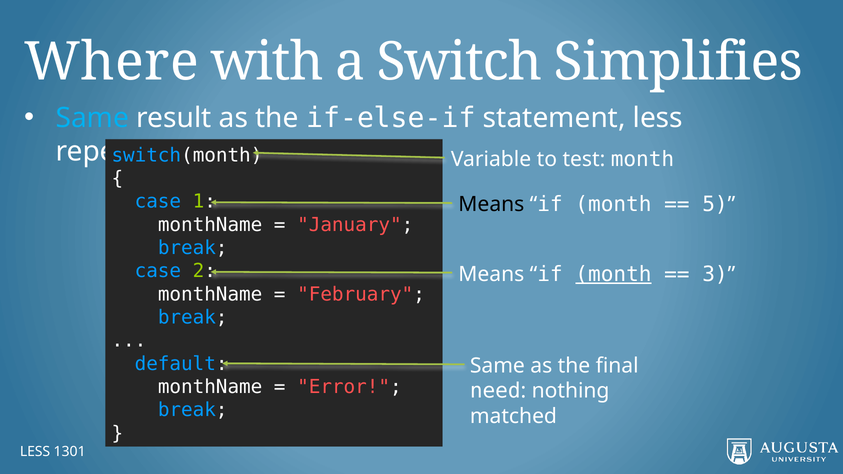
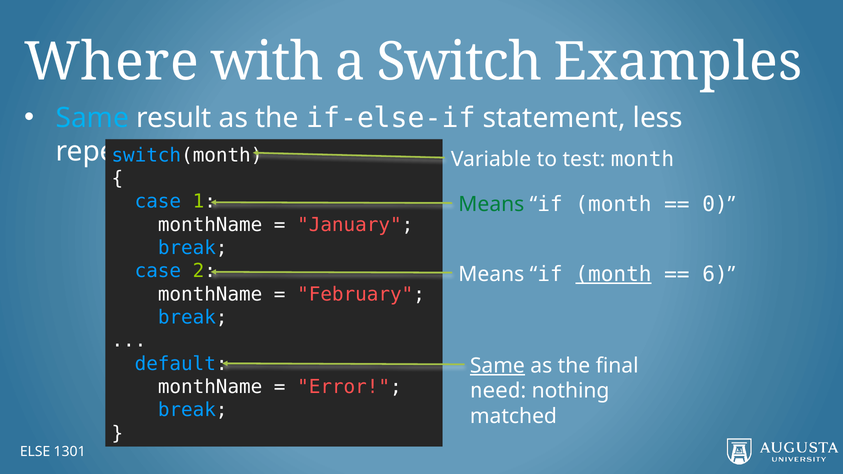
Simplifies: Simplifies -> Examples
Means at (491, 205) colour: black -> green
5: 5 -> 0
3: 3 -> 6
Same at (497, 366) underline: none -> present
LESS at (35, 452): LESS -> ELSE
